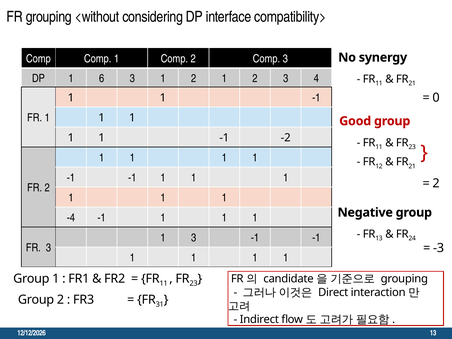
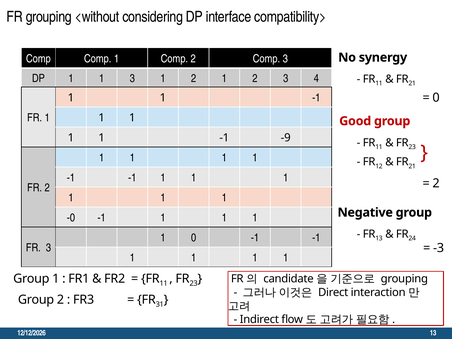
DP 1 6: 6 -> 1
-2: -2 -> -9
-4: -4 -> -0
1 3: 3 -> 0
